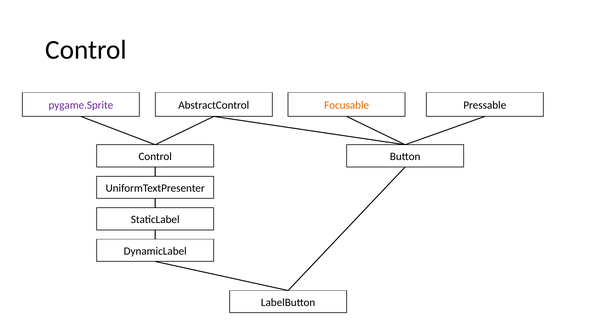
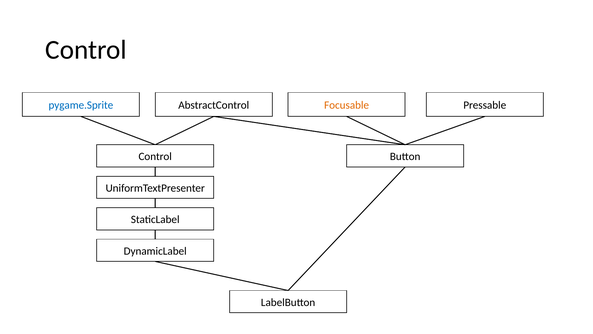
pygame.Sprite colour: purple -> blue
